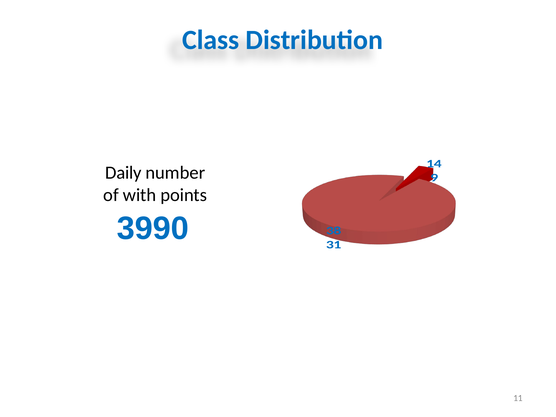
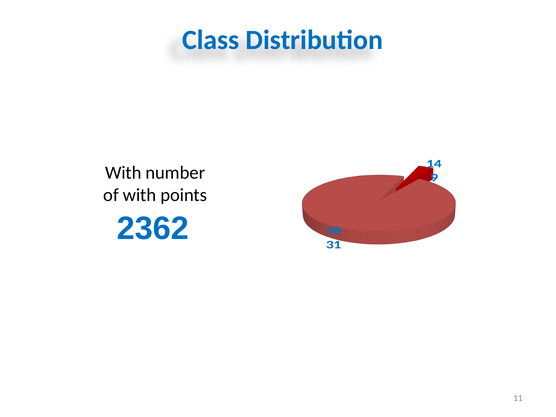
Daily at (123, 173): Daily -> With
3990: 3990 -> 2362
